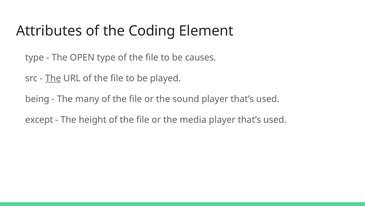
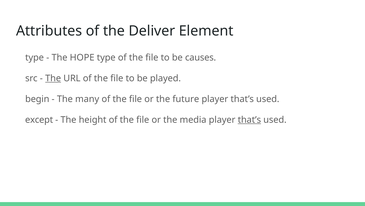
Coding: Coding -> Deliver
OPEN: OPEN -> HOPE
being: being -> begin
sound: sound -> future
that’s at (249, 119) underline: none -> present
